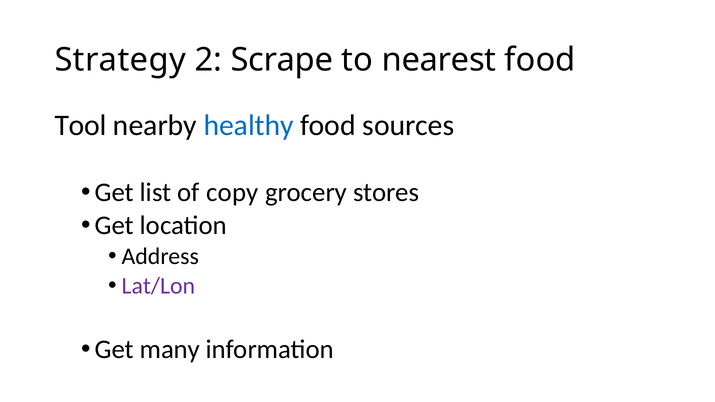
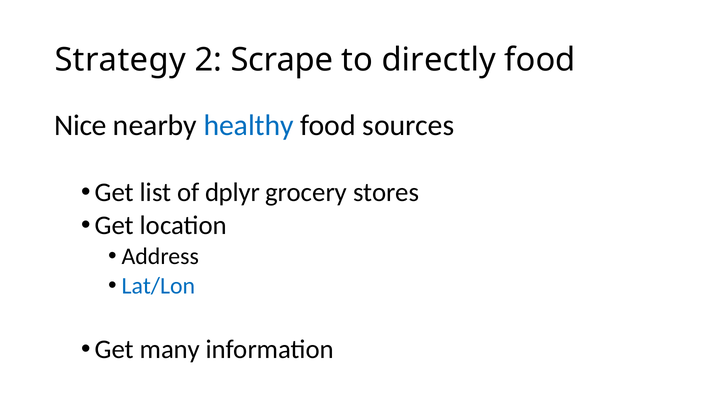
nearest: nearest -> directly
Tool: Tool -> Nice
copy: copy -> dplyr
Lat/Lon colour: purple -> blue
